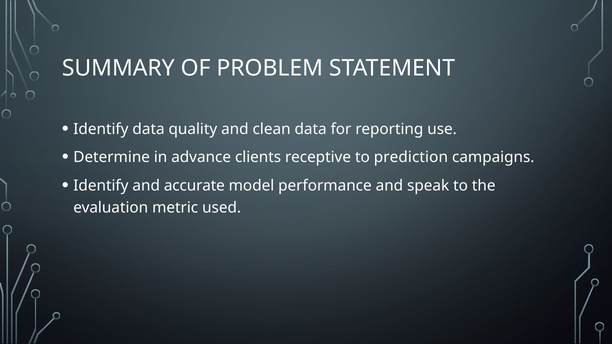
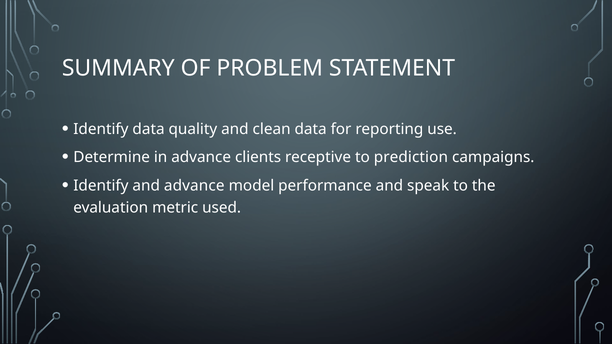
and accurate: accurate -> advance
